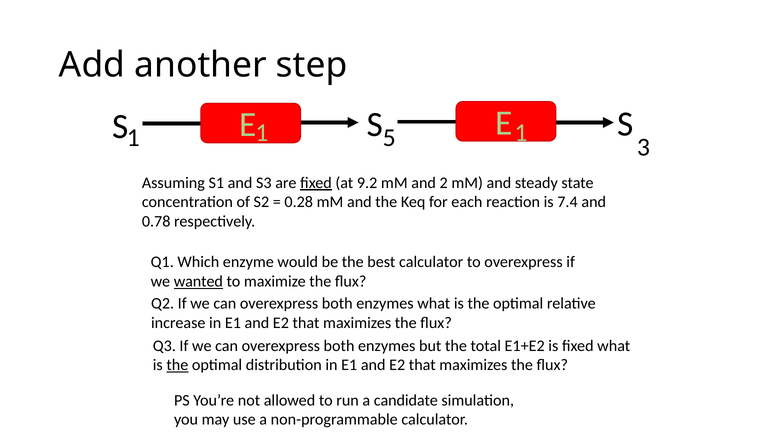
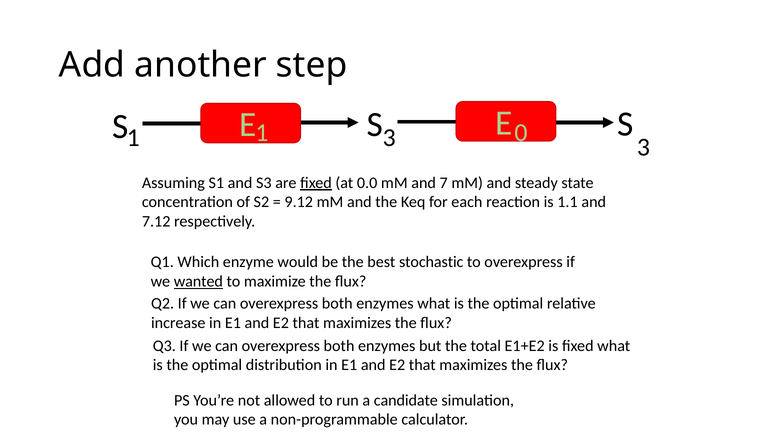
1 1: 1 -> 0
1 5: 5 -> 3
9.2: 9.2 -> 0.0
2: 2 -> 7
0.28: 0.28 -> 9.12
7.4: 7.4 -> 1.1
0.78: 0.78 -> 7.12
best calculator: calculator -> stochastic
the at (177, 365) underline: present -> none
